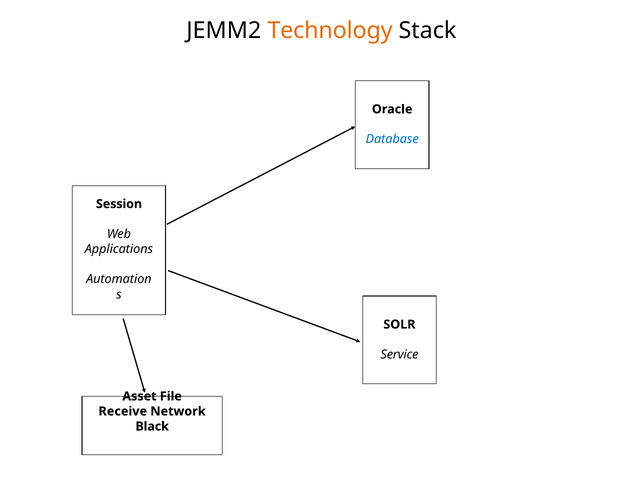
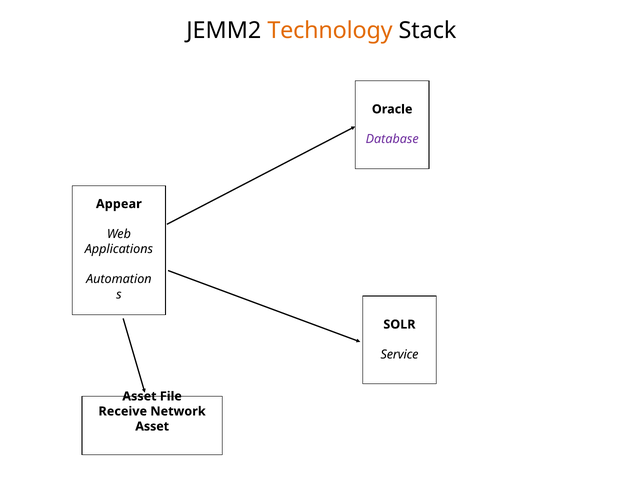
Database colour: blue -> purple
Session: Session -> Appear
Black at (152, 427): Black -> Asset
